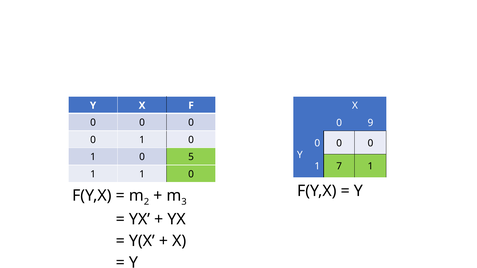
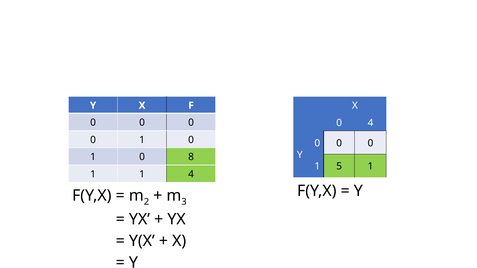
0 9: 9 -> 4
5: 5 -> 8
7: 7 -> 5
1 1 0: 0 -> 4
